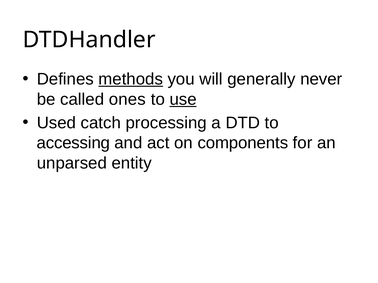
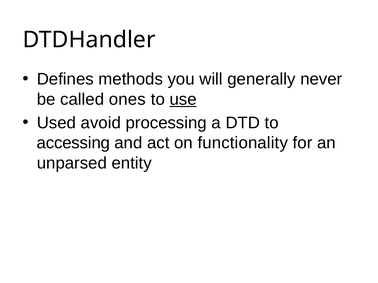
methods underline: present -> none
catch: catch -> avoid
components: components -> functionality
